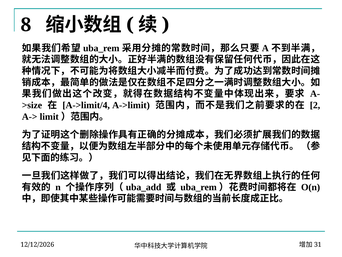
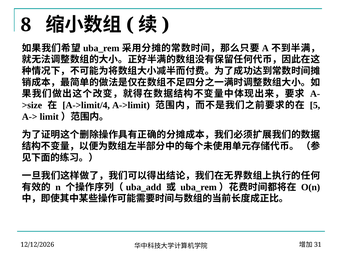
2: 2 -> 5
